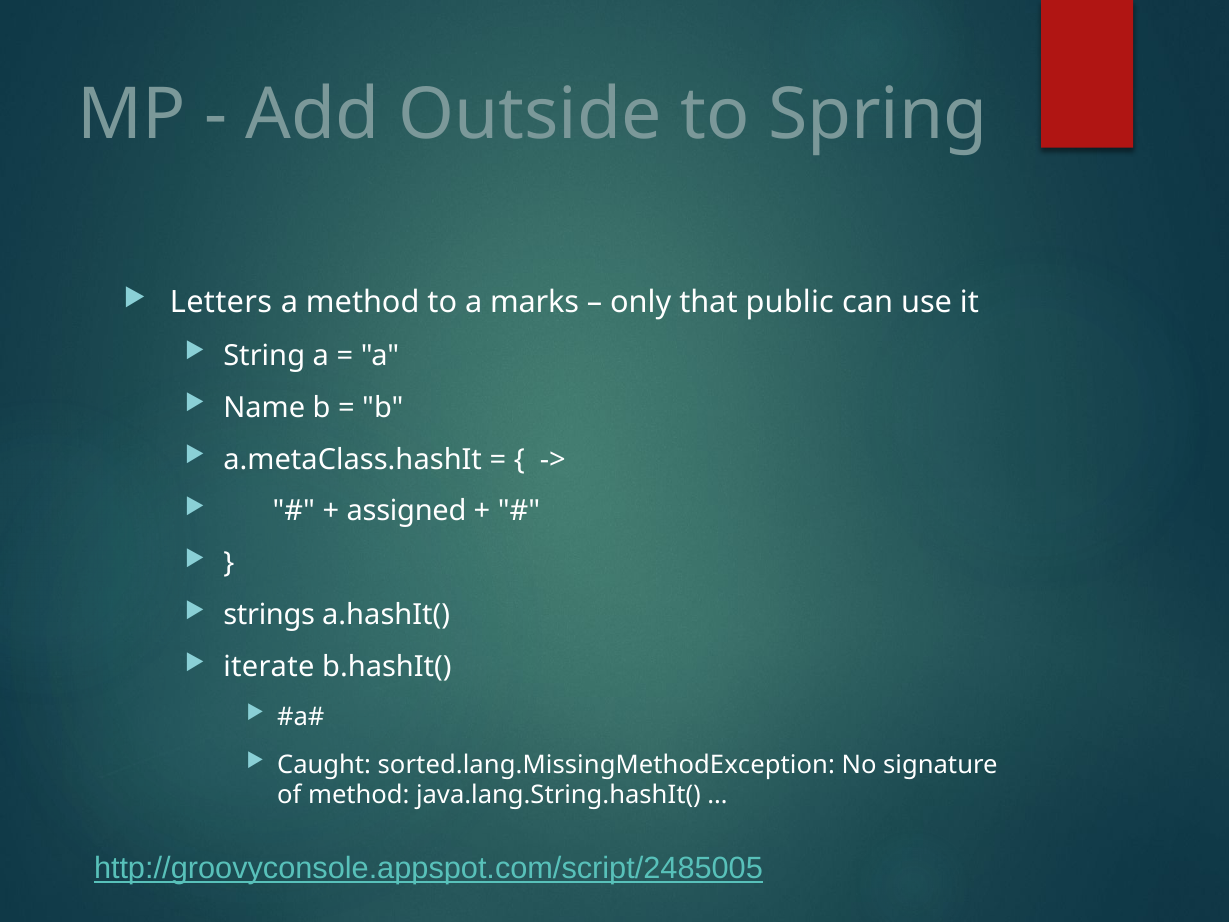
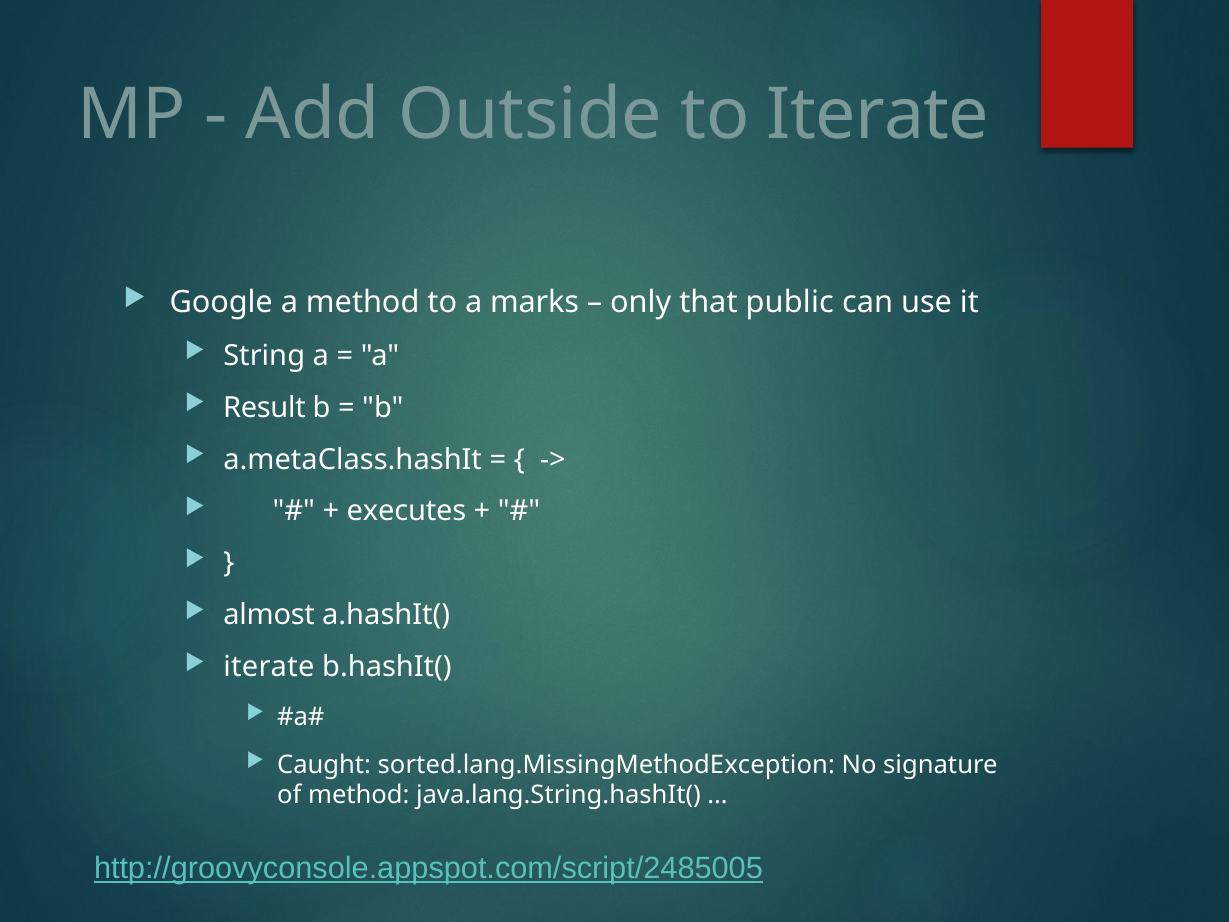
to Spring: Spring -> Iterate
Letters: Letters -> Google
Name: Name -> Result
assigned: assigned -> executes
strings: strings -> almost
